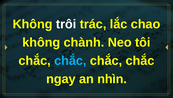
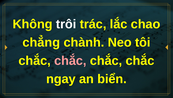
không at (41, 42): không -> chẳng
chắc at (70, 60) colour: light blue -> pink
nhìn: nhìn -> biển
